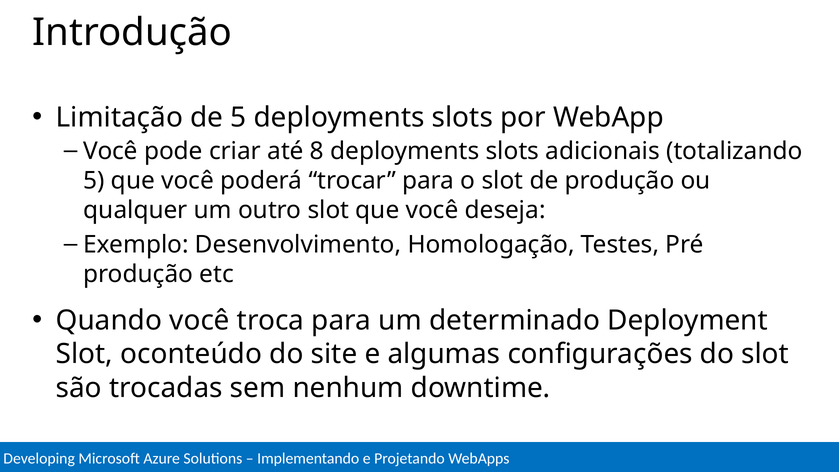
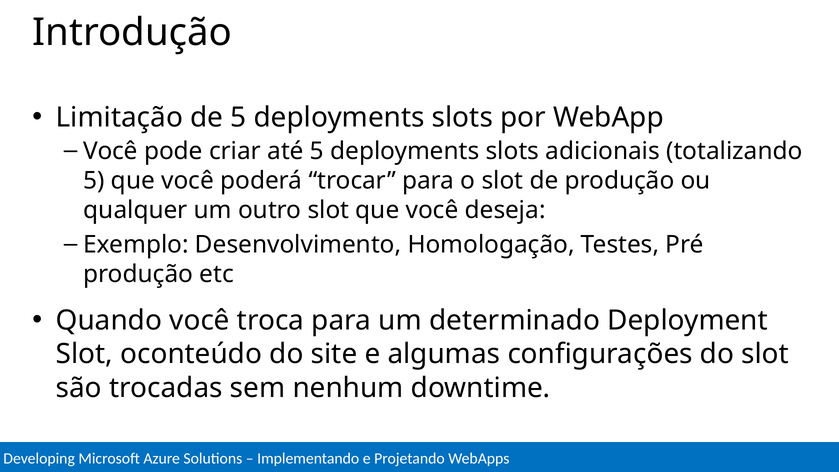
até 8: 8 -> 5
